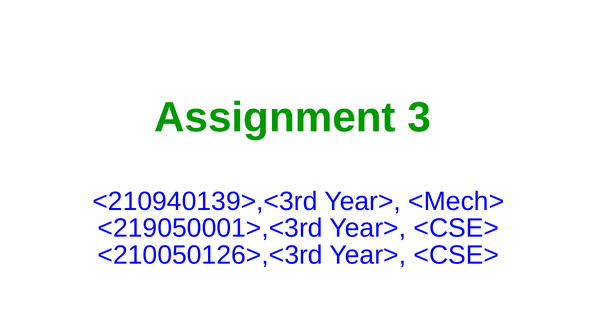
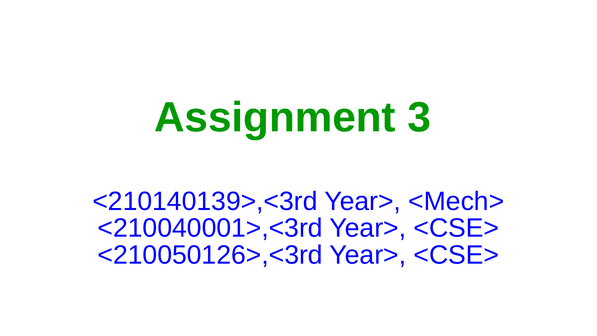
<210940139>,<3rd: <210940139>,<3rd -> <210140139>,<3rd
<219050001>,<3rd: <219050001>,<3rd -> <210040001>,<3rd
